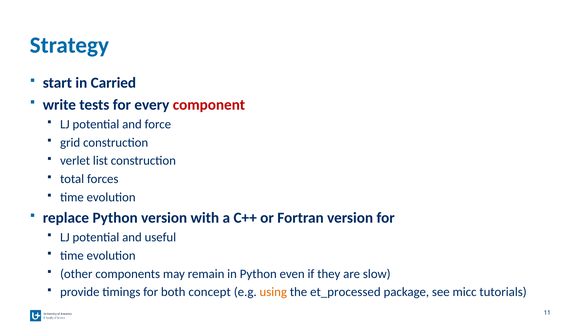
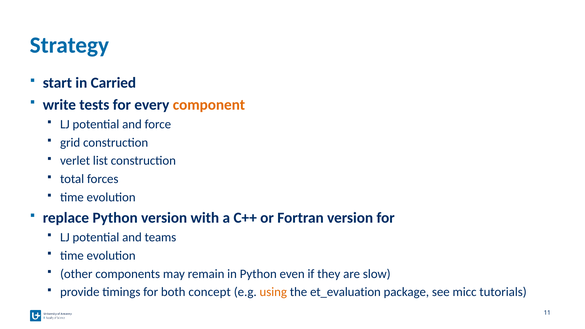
component colour: red -> orange
useful: useful -> teams
et_processed: et_processed -> et_evaluation
